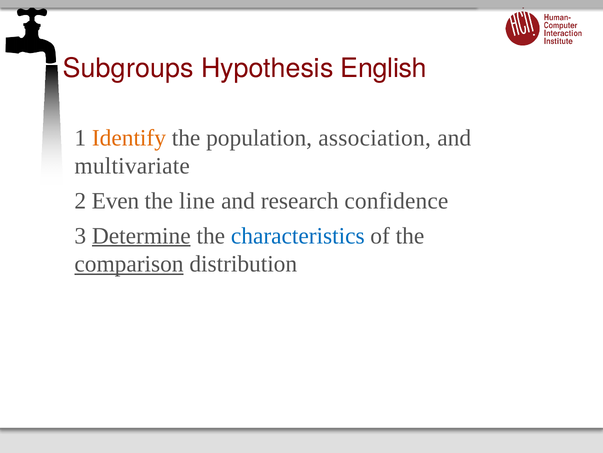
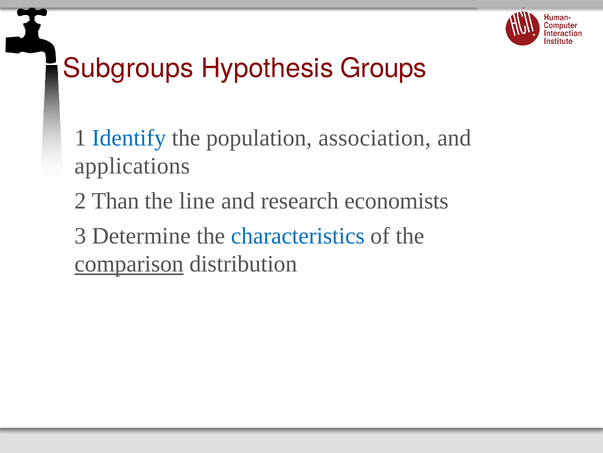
English: English -> Groups
Identify colour: orange -> blue
multivariate: multivariate -> applications
Even: Even -> Than
confidence: confidence -> economists
Determine underline: present -> none
